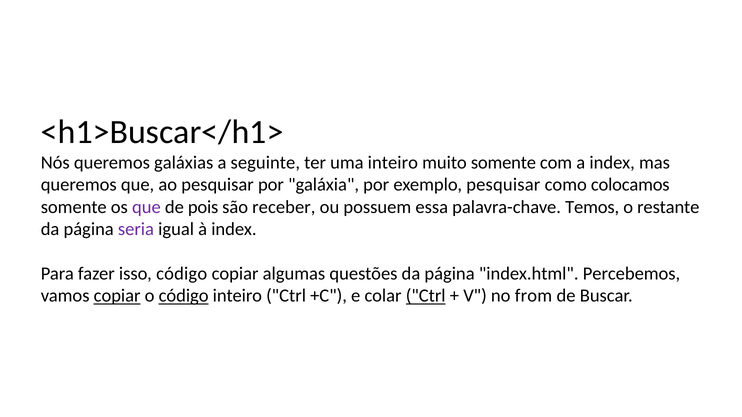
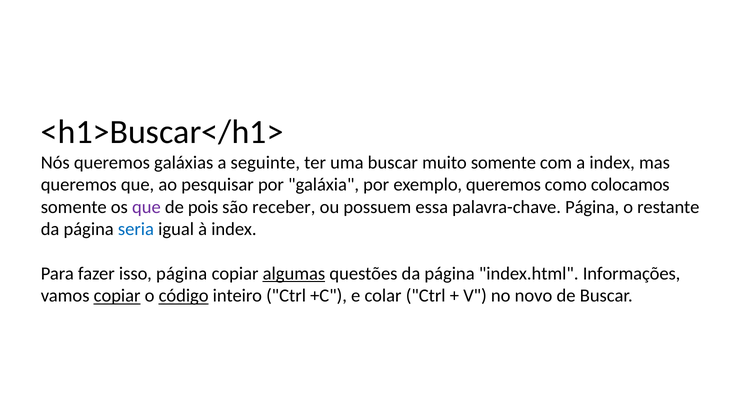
uma inteiro: inteiro -> buscar
exemplo pesquisar: pesquisar -> queremos
palavra-chave Temos: Temos -> Página
seria colour: purple -> blue
isso código: código -> página
algumas underline: none -> present
Percebemos: Percebemos -> Informações
Ctrl at (426, 296) underline: present -> none
from: from -> novo
